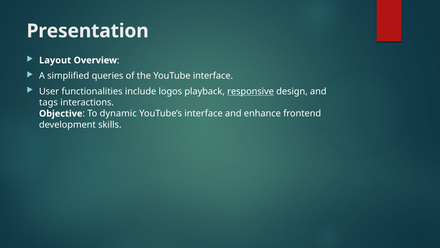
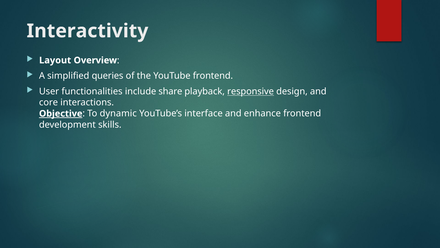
Presentation: Presentation -> Interactivity
YouTube interface: interface -> frontend
logos: logos -> share
tags: tags -> core
Objective underline: none -> present
